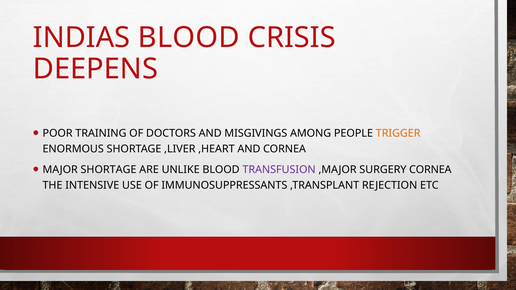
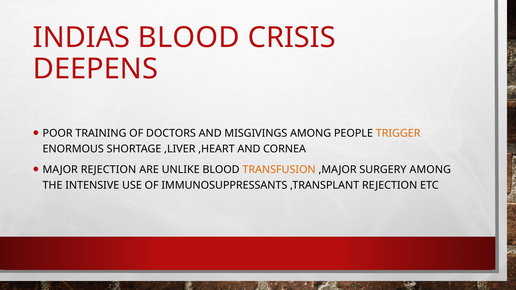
MAJOR SHORTAGE: SHORTAGE -> REJECTION
TRANSFUSION colour: purple -> orange
SURGERY CORNEA: CORNEA -> AMONG
